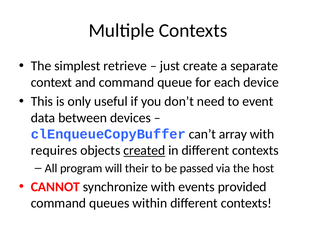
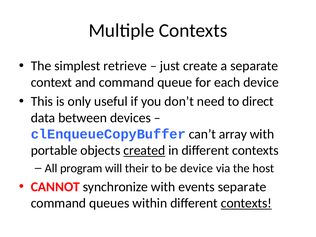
event: event -> direct
requires: requires -> portable
be passed: passed -> device
events provided: provided -> separate
contexts at (246, 203) underline: none -> present
